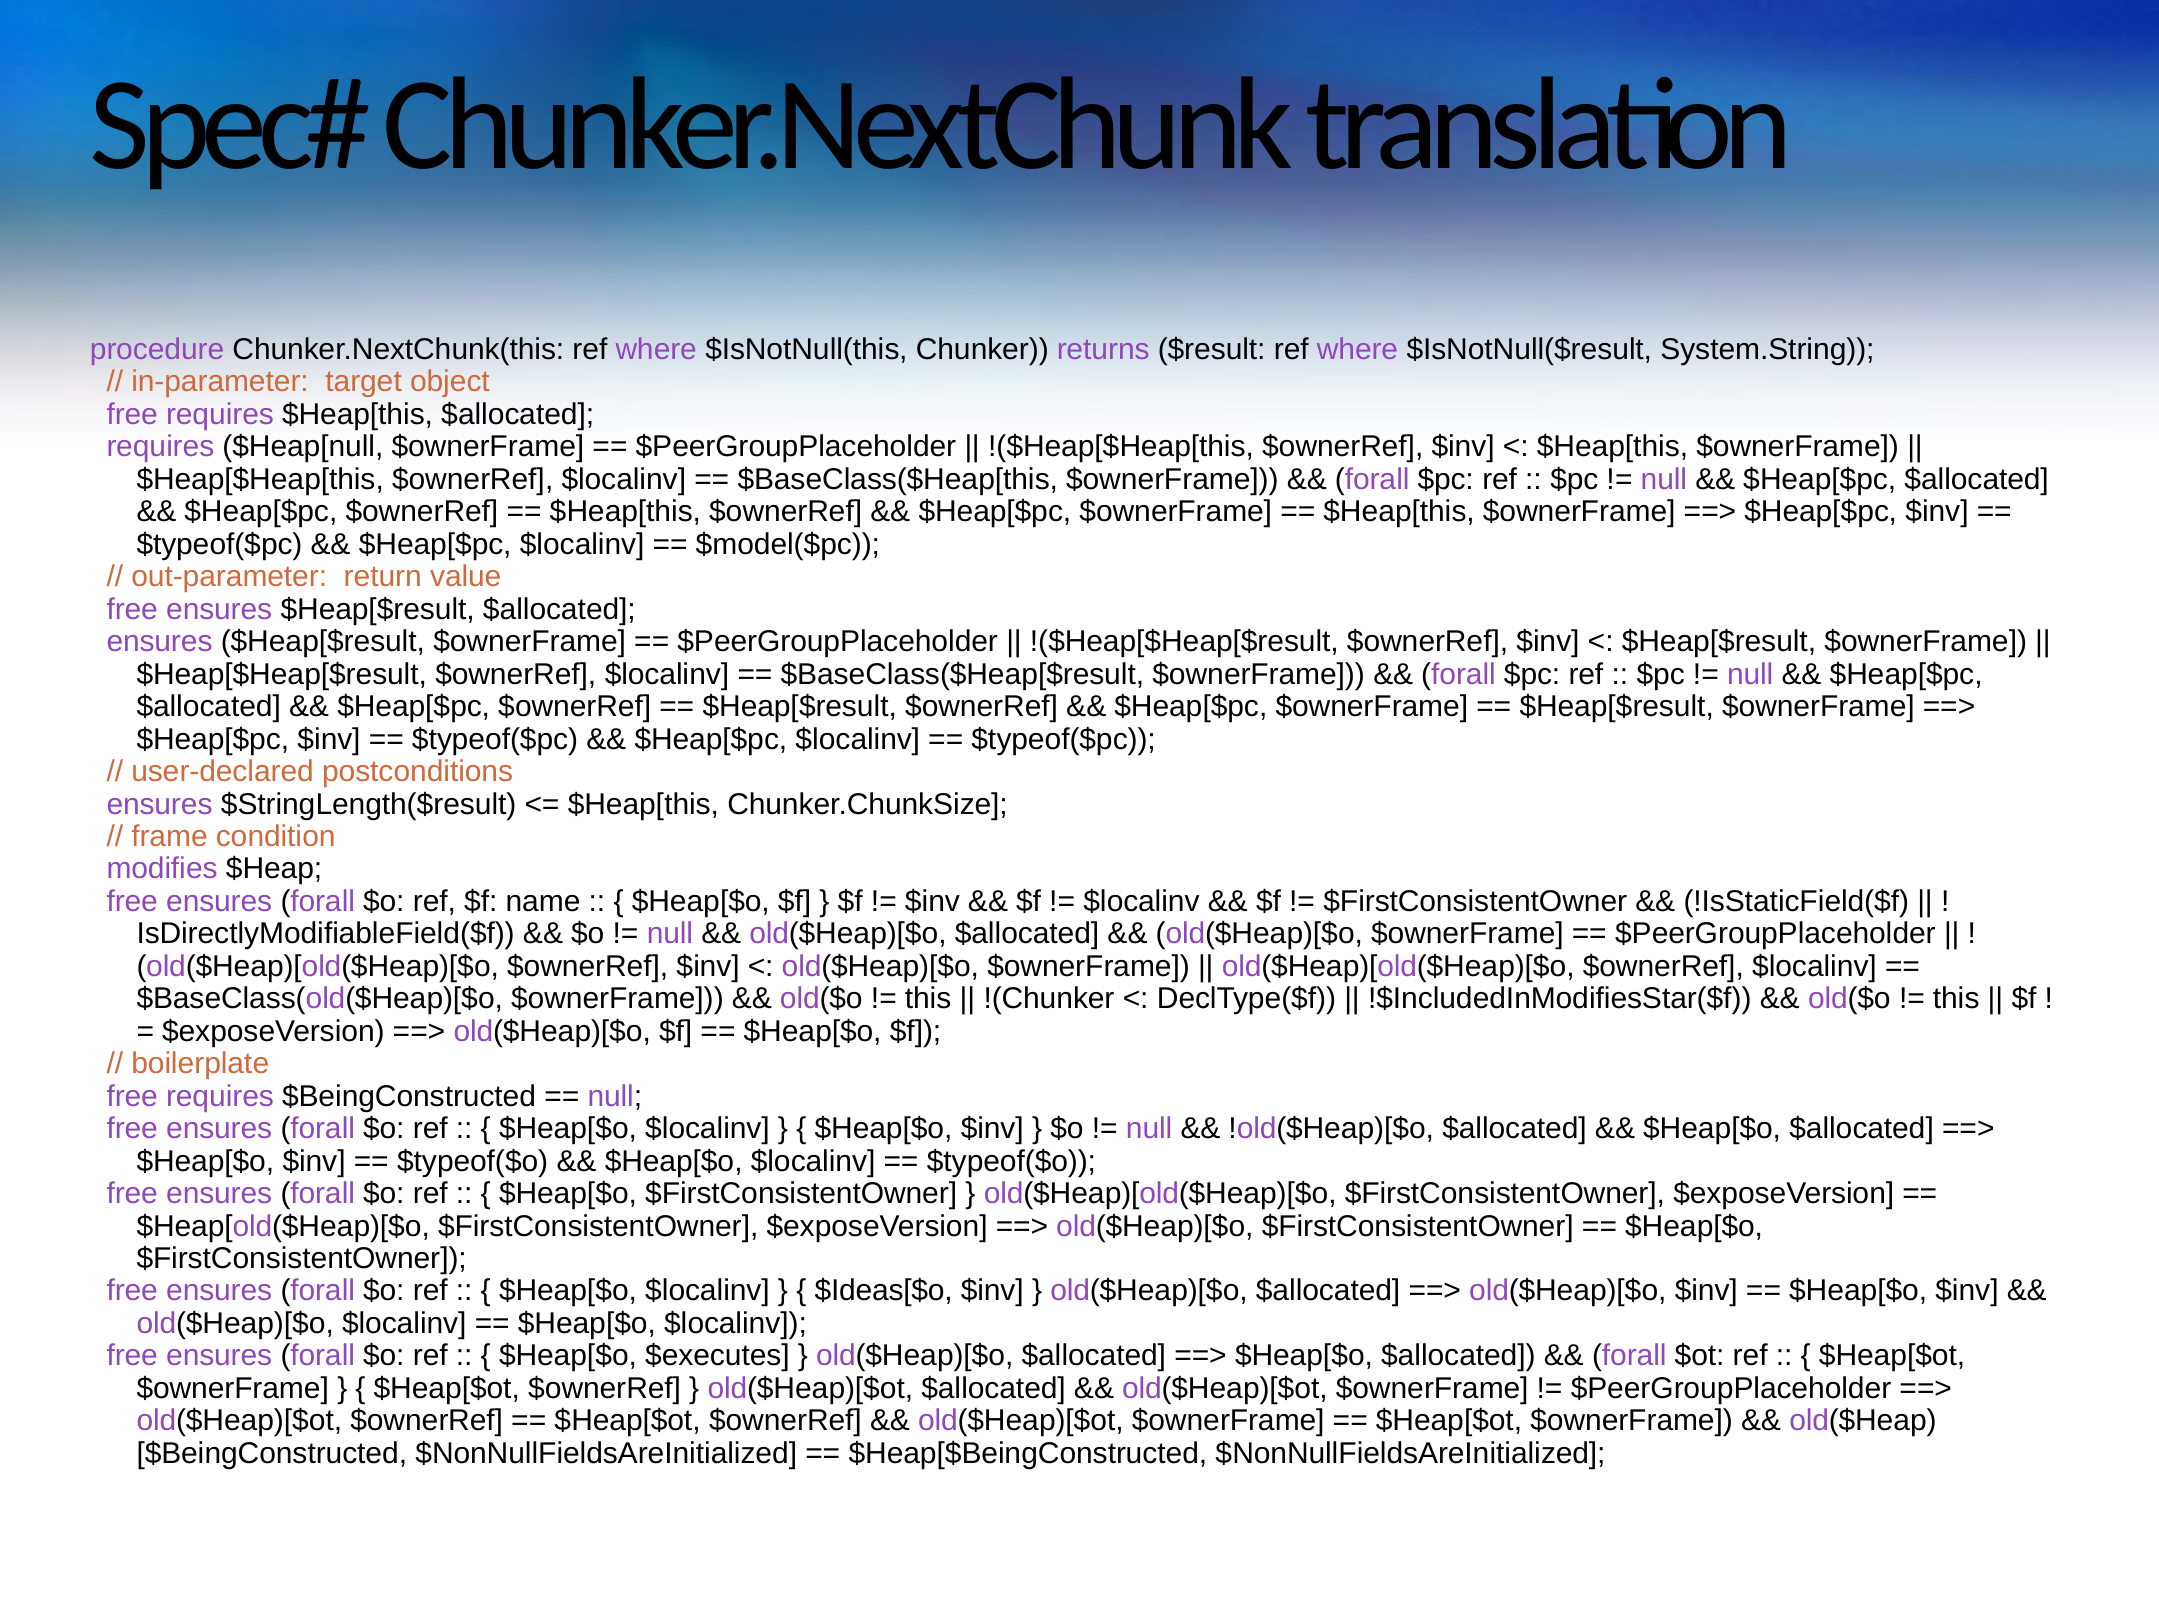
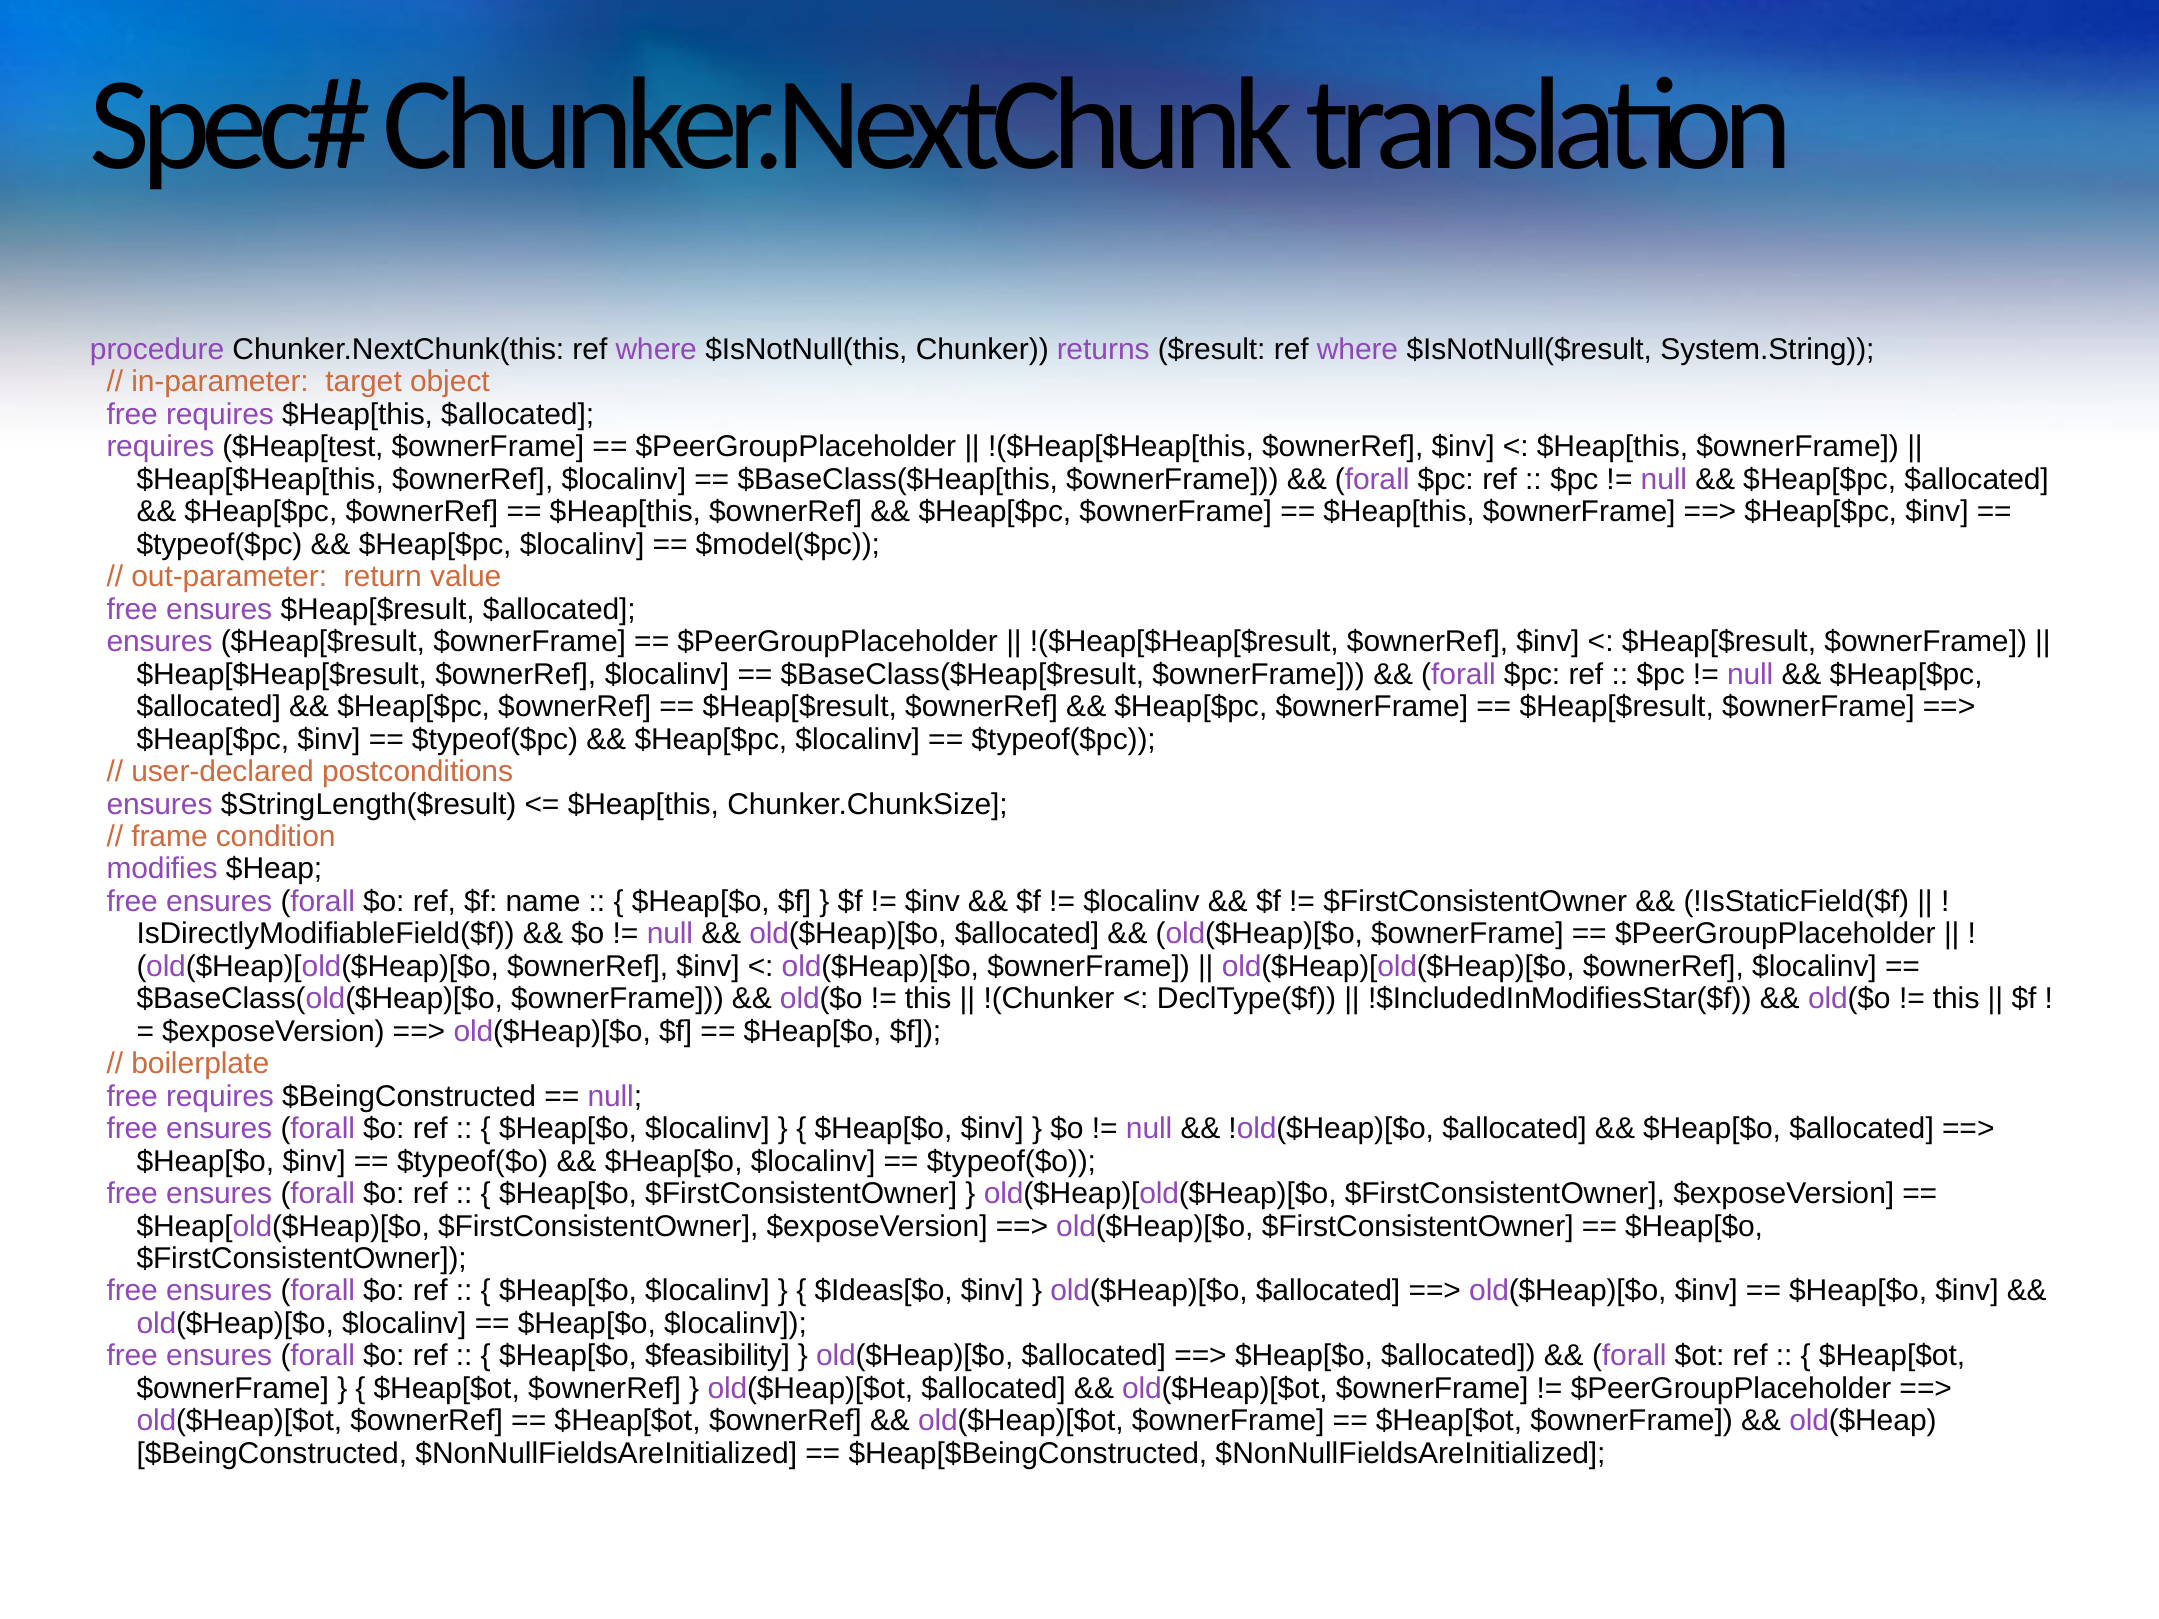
$Heap[null: $Heap[null -> $Heap[test
$executes: $executes -> $feasibility
